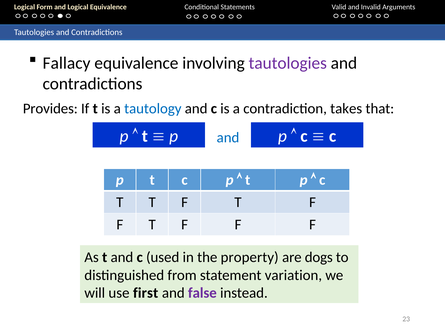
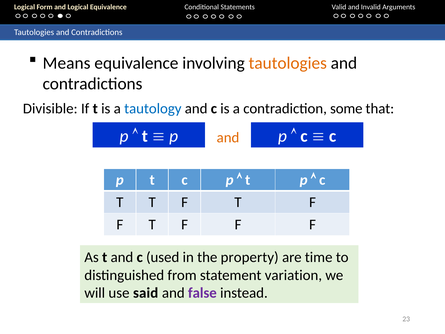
Fallacy: Fallacy -> Means
tautologies at (288, 63) colour: purple -> orange
Provides: Provides -> Divisible
takes: takes -> some
and at (228, 137) colour: blue -> orange
dogs: dogs -> time
first: first -> said
